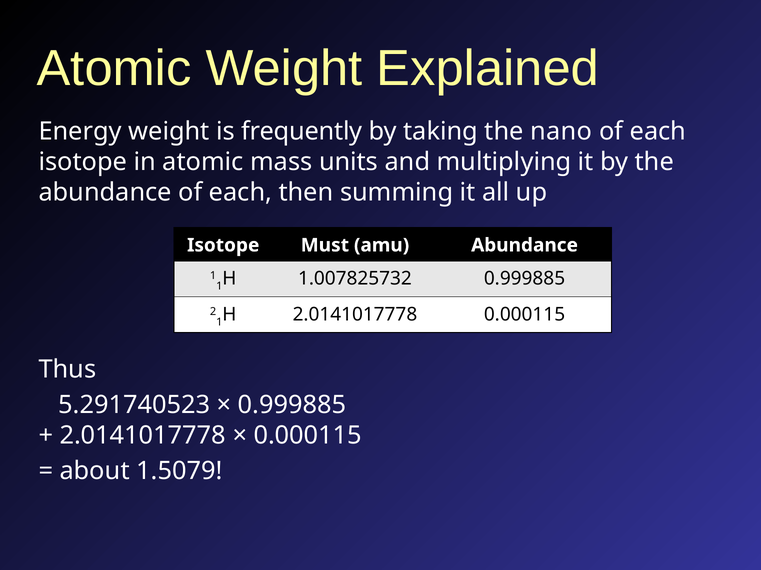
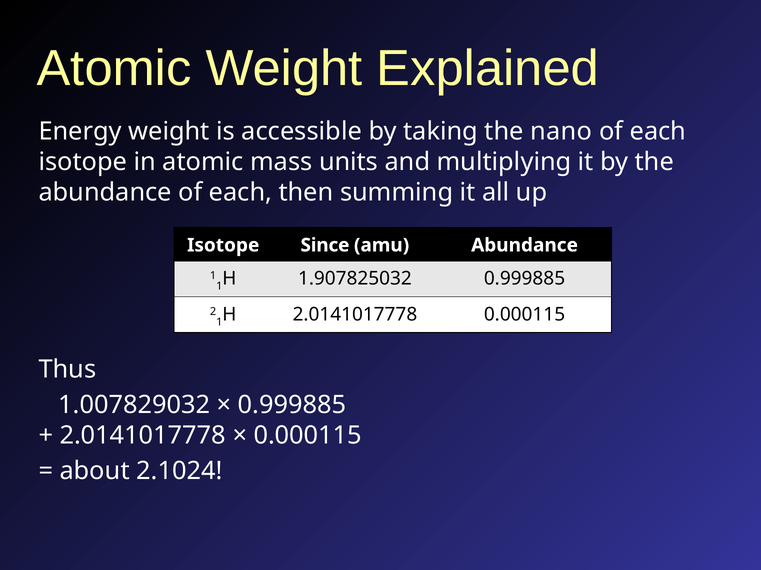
frequently: frequently -> accessible
Must: Must -> Since
1.007825732: 1.007825732 -> 1.907825032
5.291740523: 5.291740523 -> 1.007829032
1.5079: 1.5079 -> 2.1024
